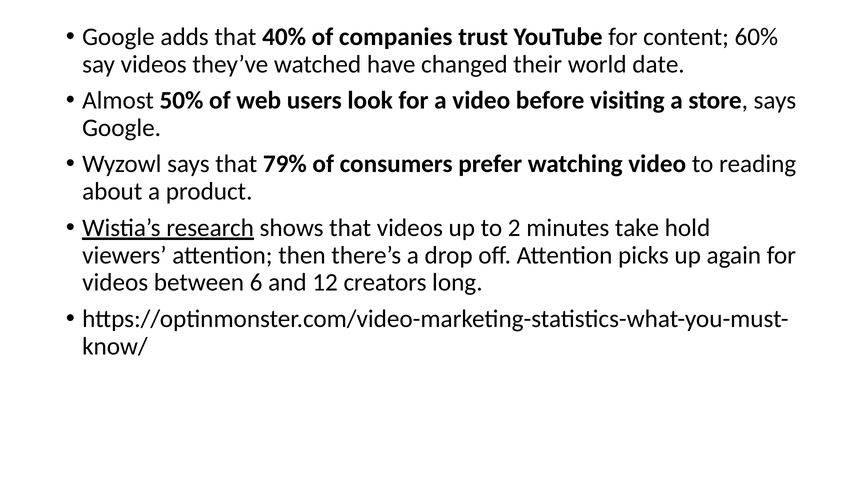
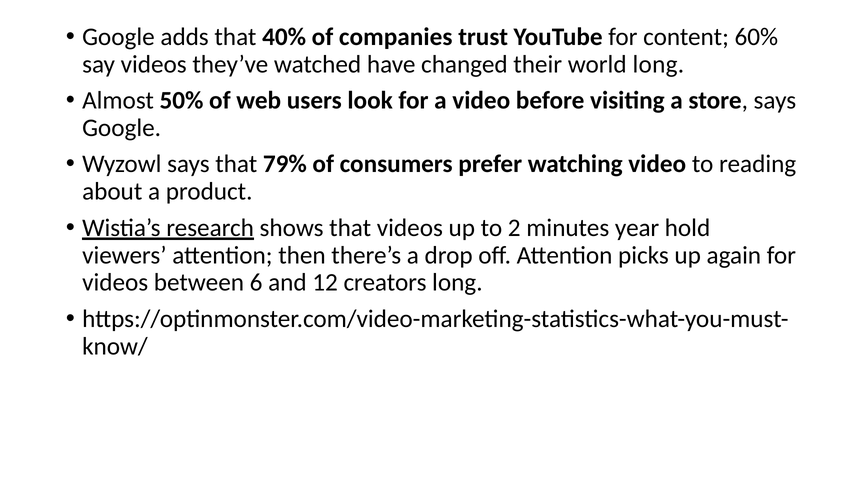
world date: date -> long
take: take -> year
